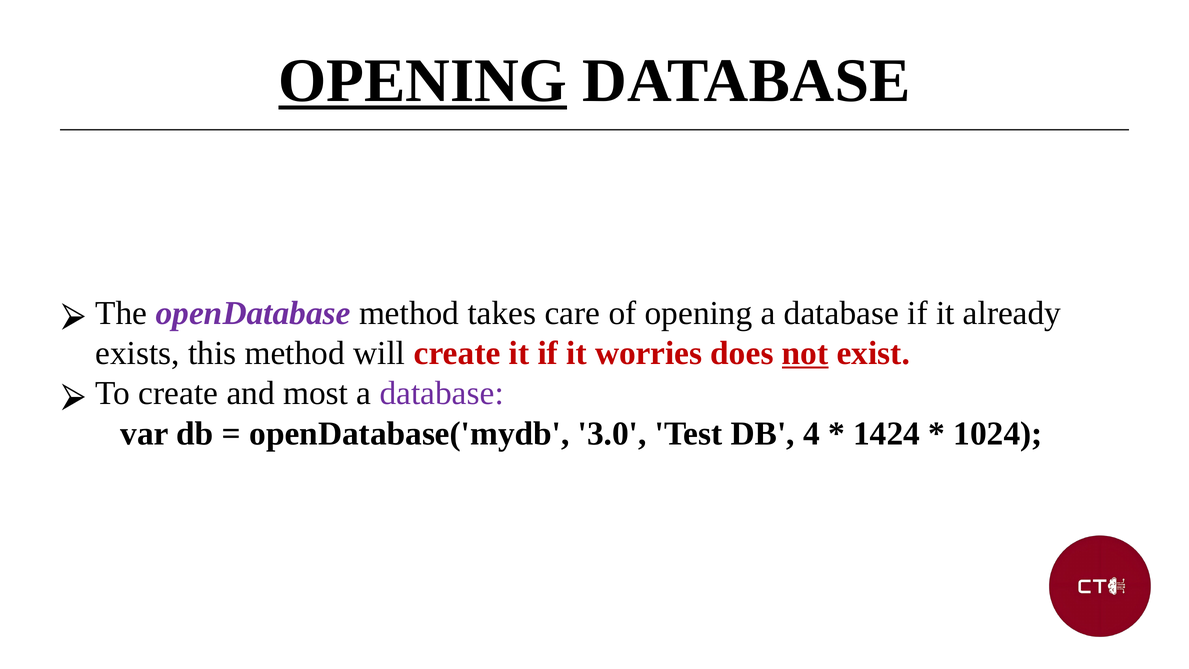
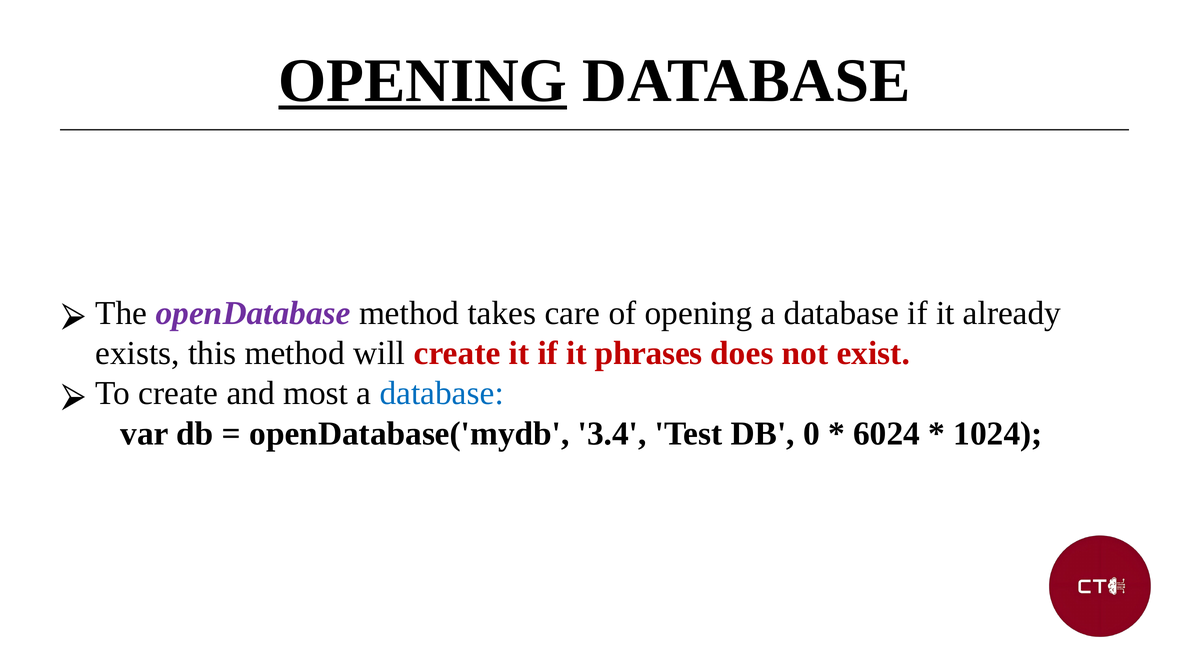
worries: worries -> phrases
not underline: present -> none
database at (442, 393) colour: purple -> blue
3.0: 3.0 -> 3.4
4: 4 -> 0
1424: 1424 -> 6024
